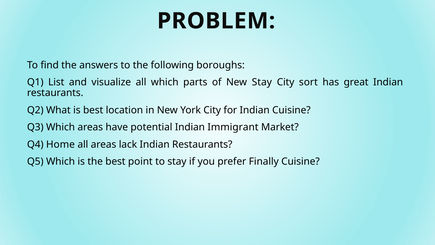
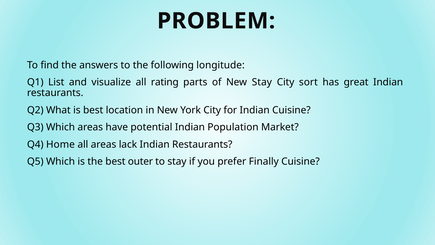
boroughs: boroughs -> longitude
all which: which -> rating
Immigrant: Immigrant -> Population
point: point -> outer
